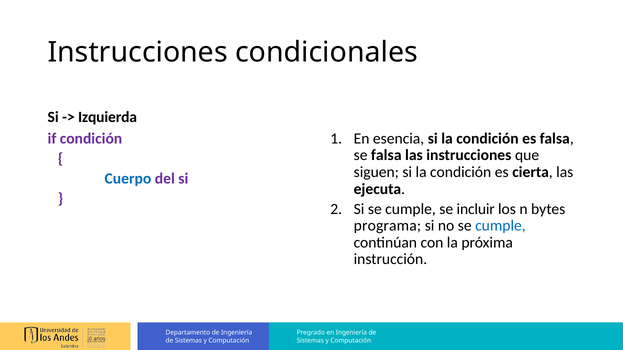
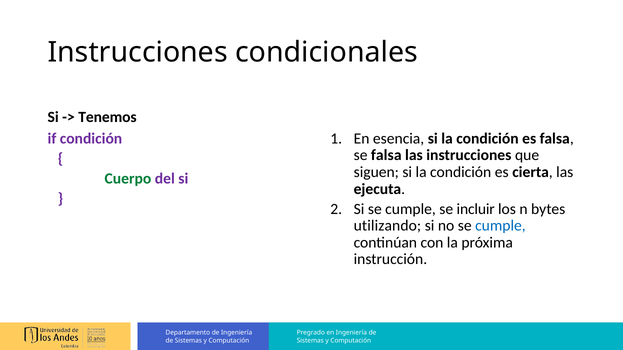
Izquierda: Izquierda -> Tenemos
Cuerpo colour: blue -> green
programa: programa -> utilizando
